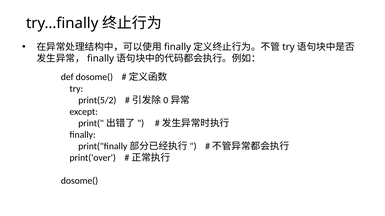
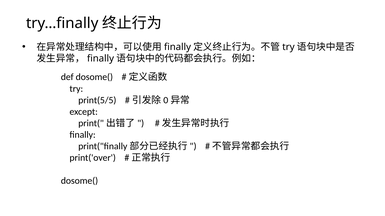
print(5/2: print(5/2 -> print(5/5
